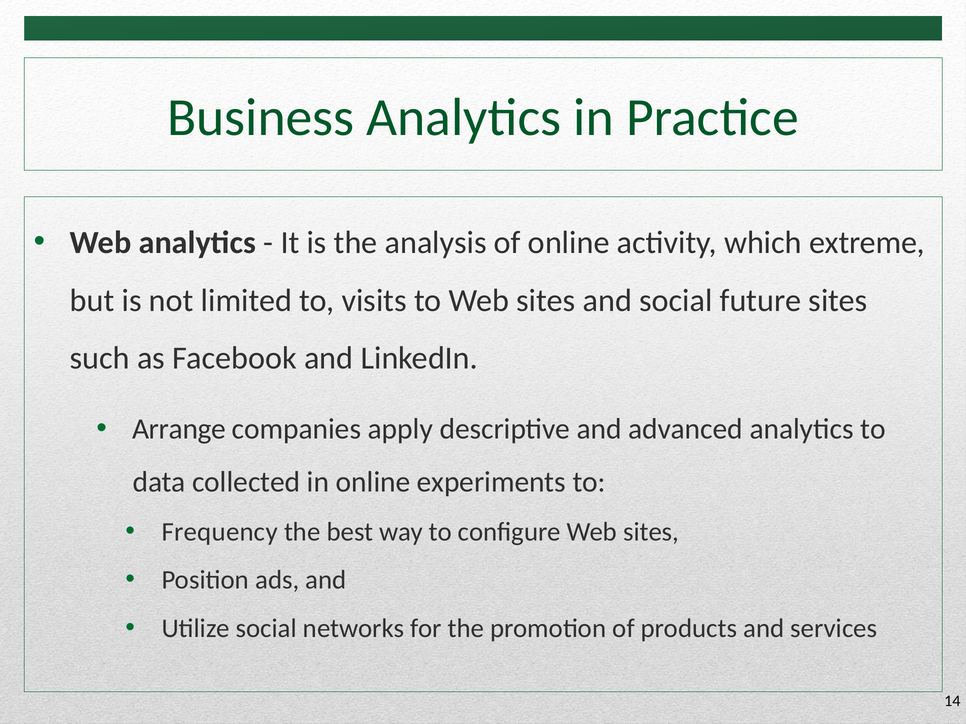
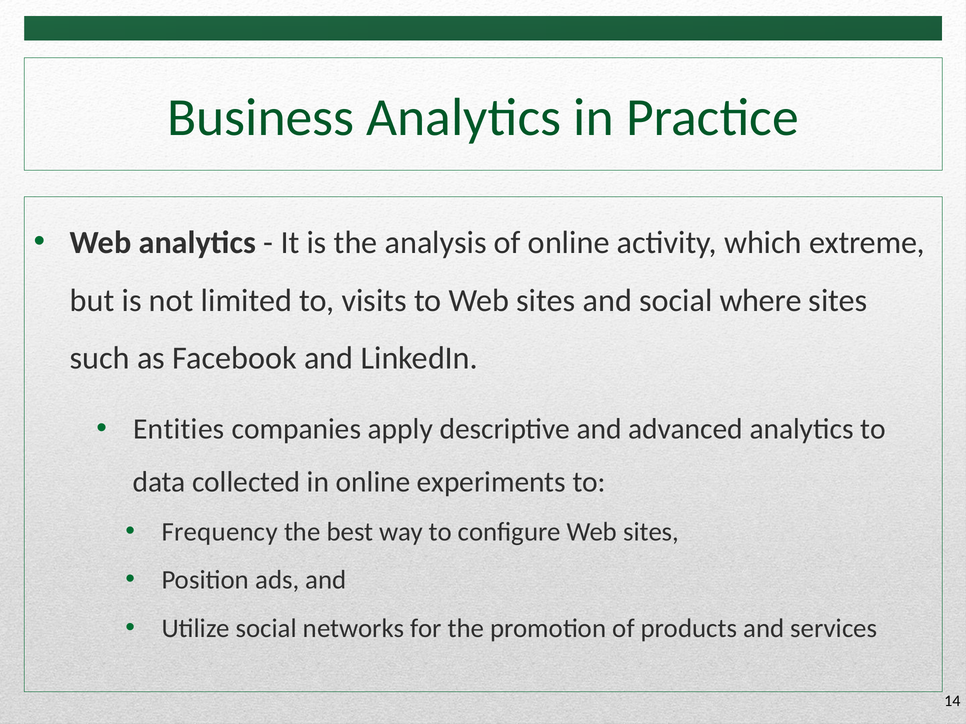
future: future -> where
Arrange: Arrange -> Entities
